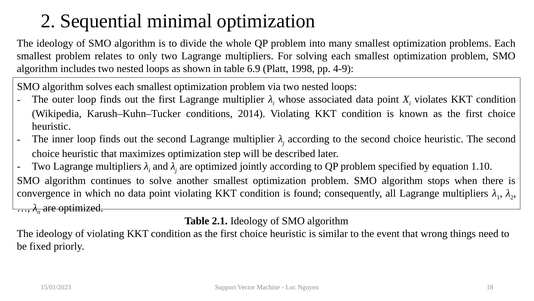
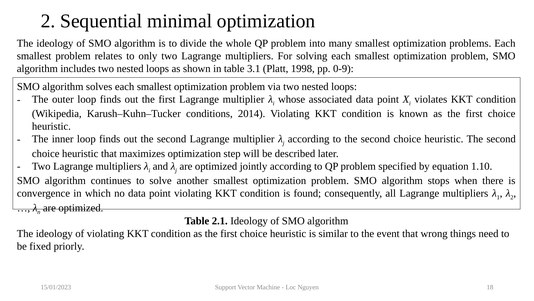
6.9: 6.9 -> 3.1
4-9: 4-9 -> 0-9
